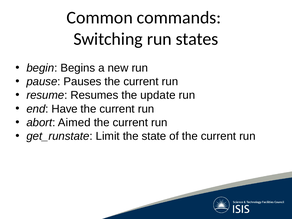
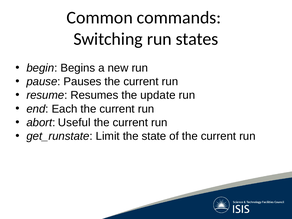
Have: Have -> Each
Aimed: Aimed -> Useful
